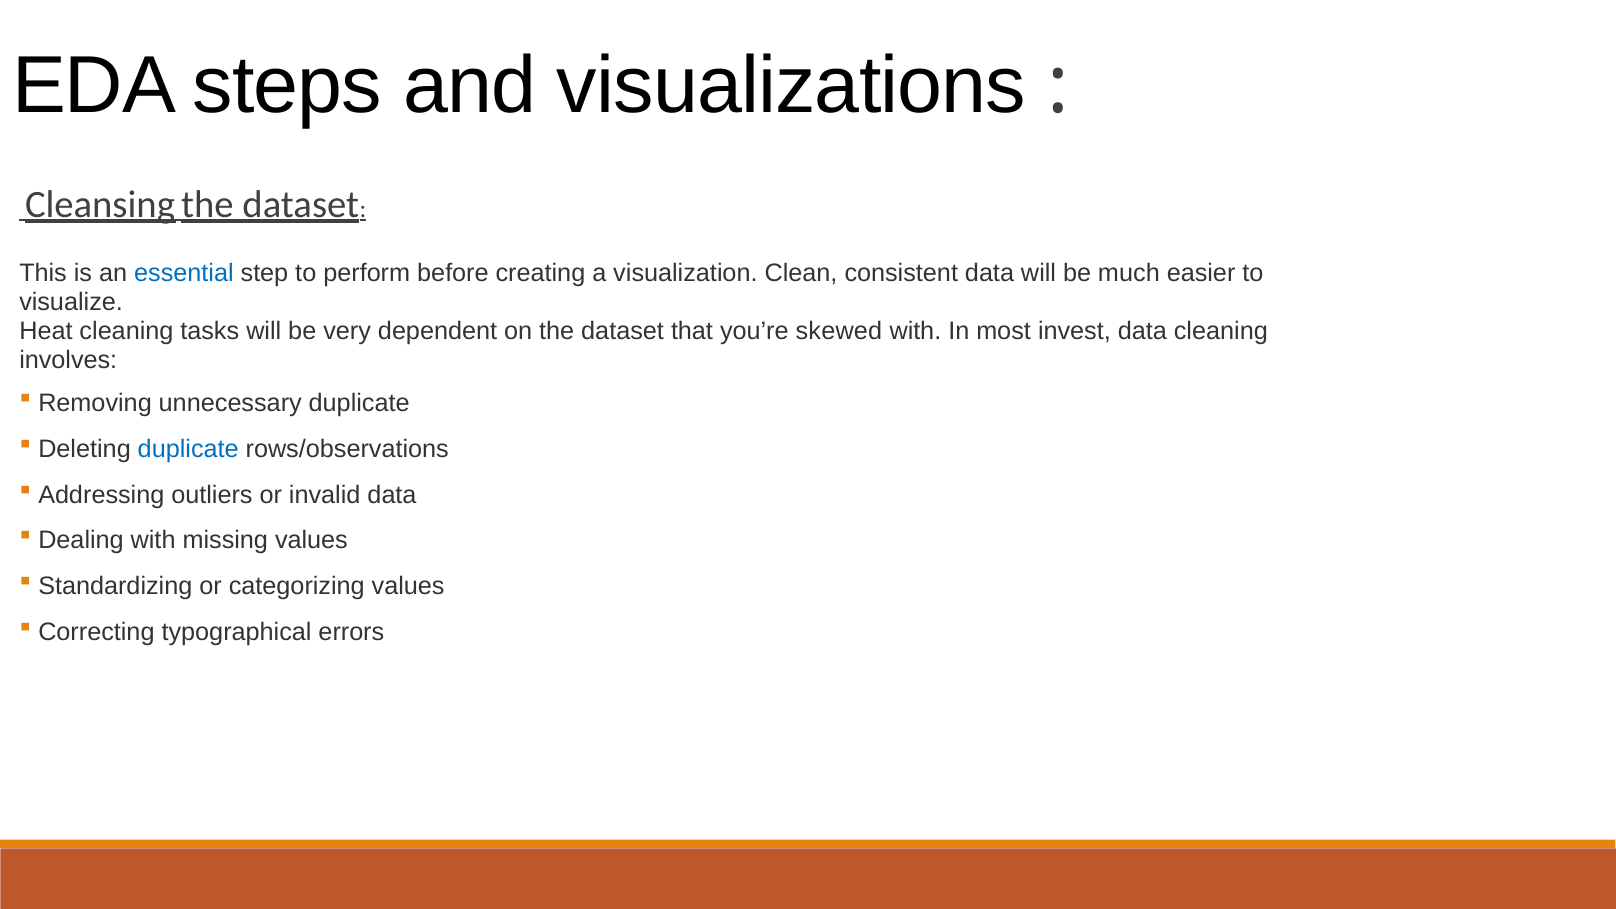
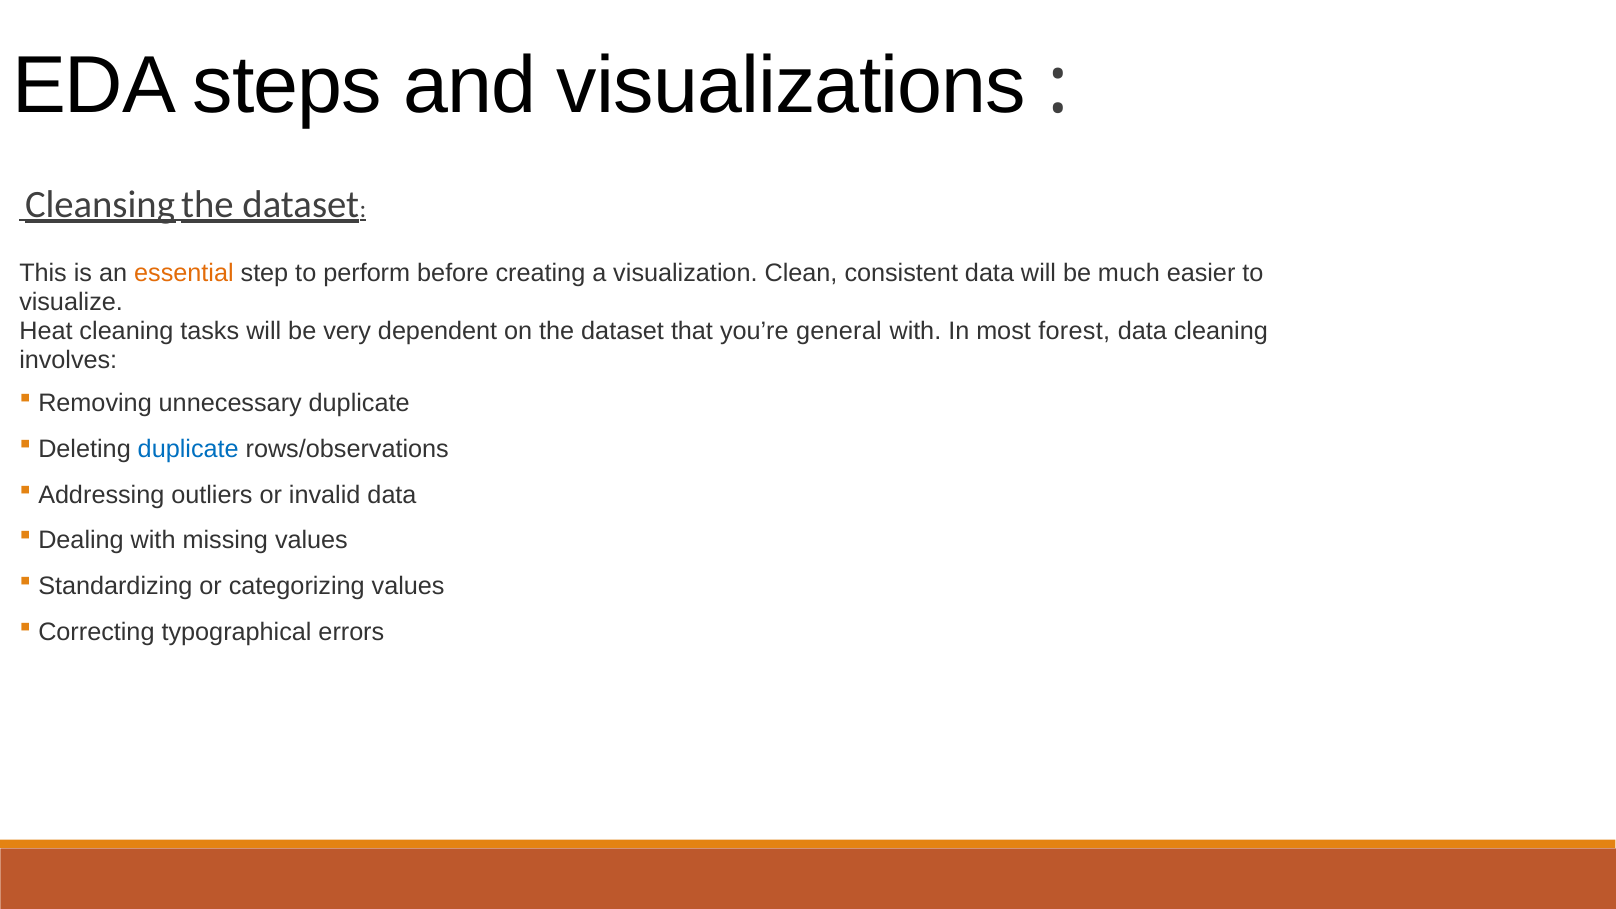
essential colour: blue -> orange
skewed: skewed -> general
invest: invest -> forest
